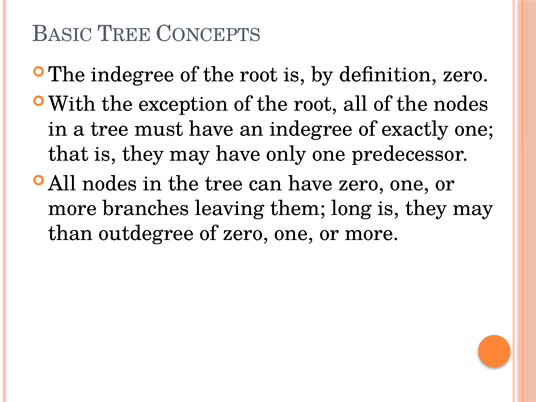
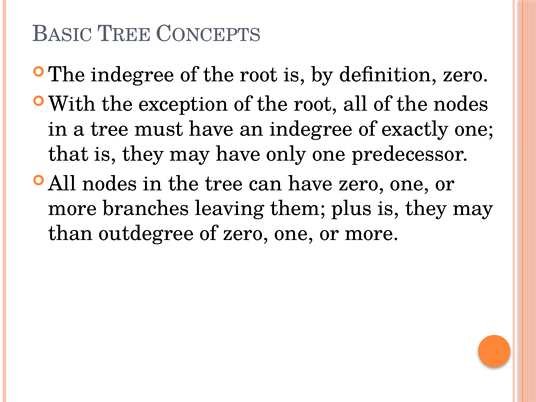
long: long -> plus
